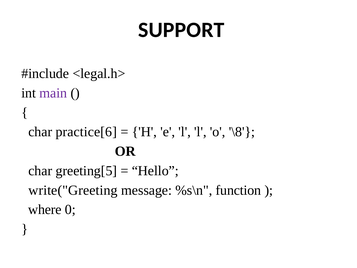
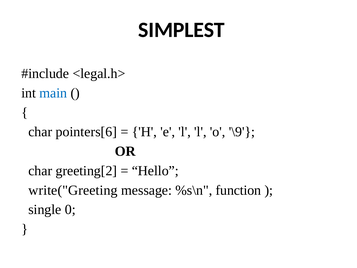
SUPPORT: SUPPORT -> SIMPLEST
main colour: purple -> blue
practice[6: practice[6 -> pointers[6
\8: \8 -> \9
greeting[5: greeting[5 -> greeting[2
where: where -> single
